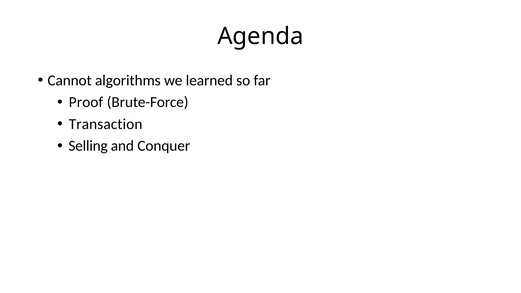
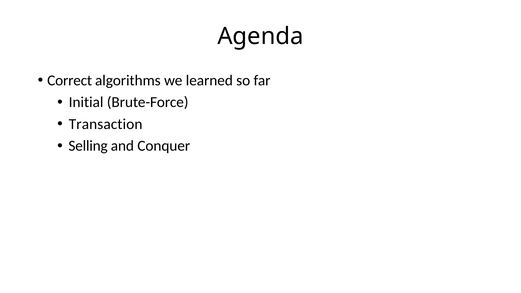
Cannot: Cannot -> Correct
Proof: Proof -> Initial
